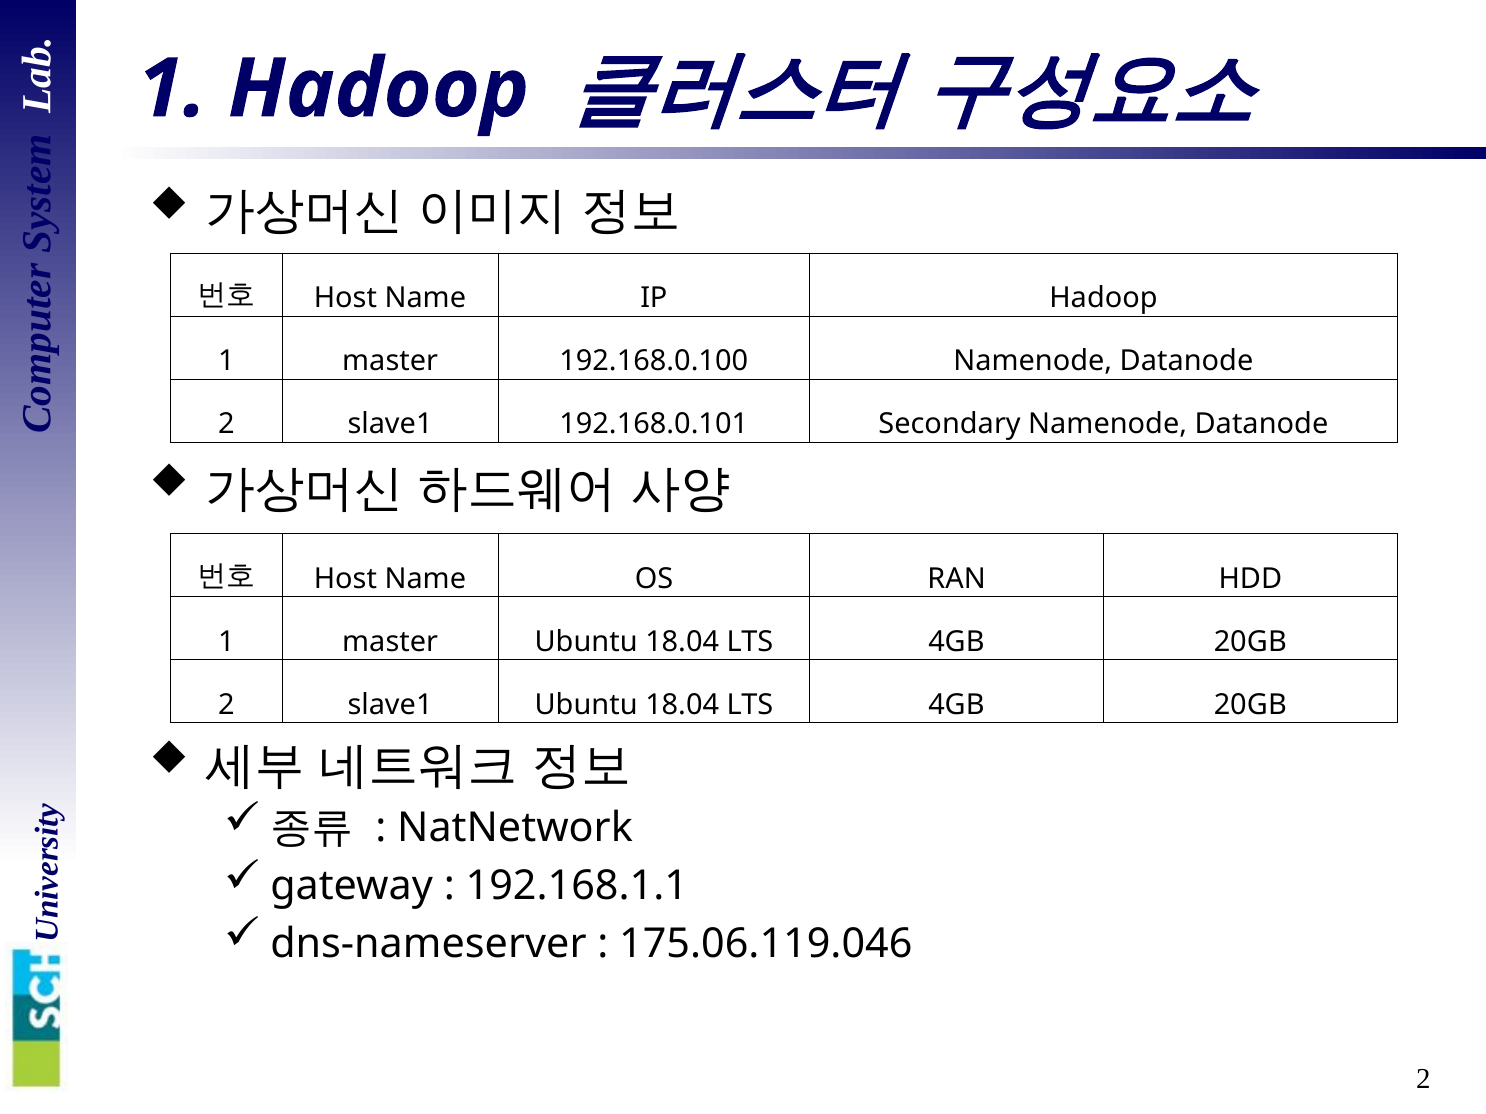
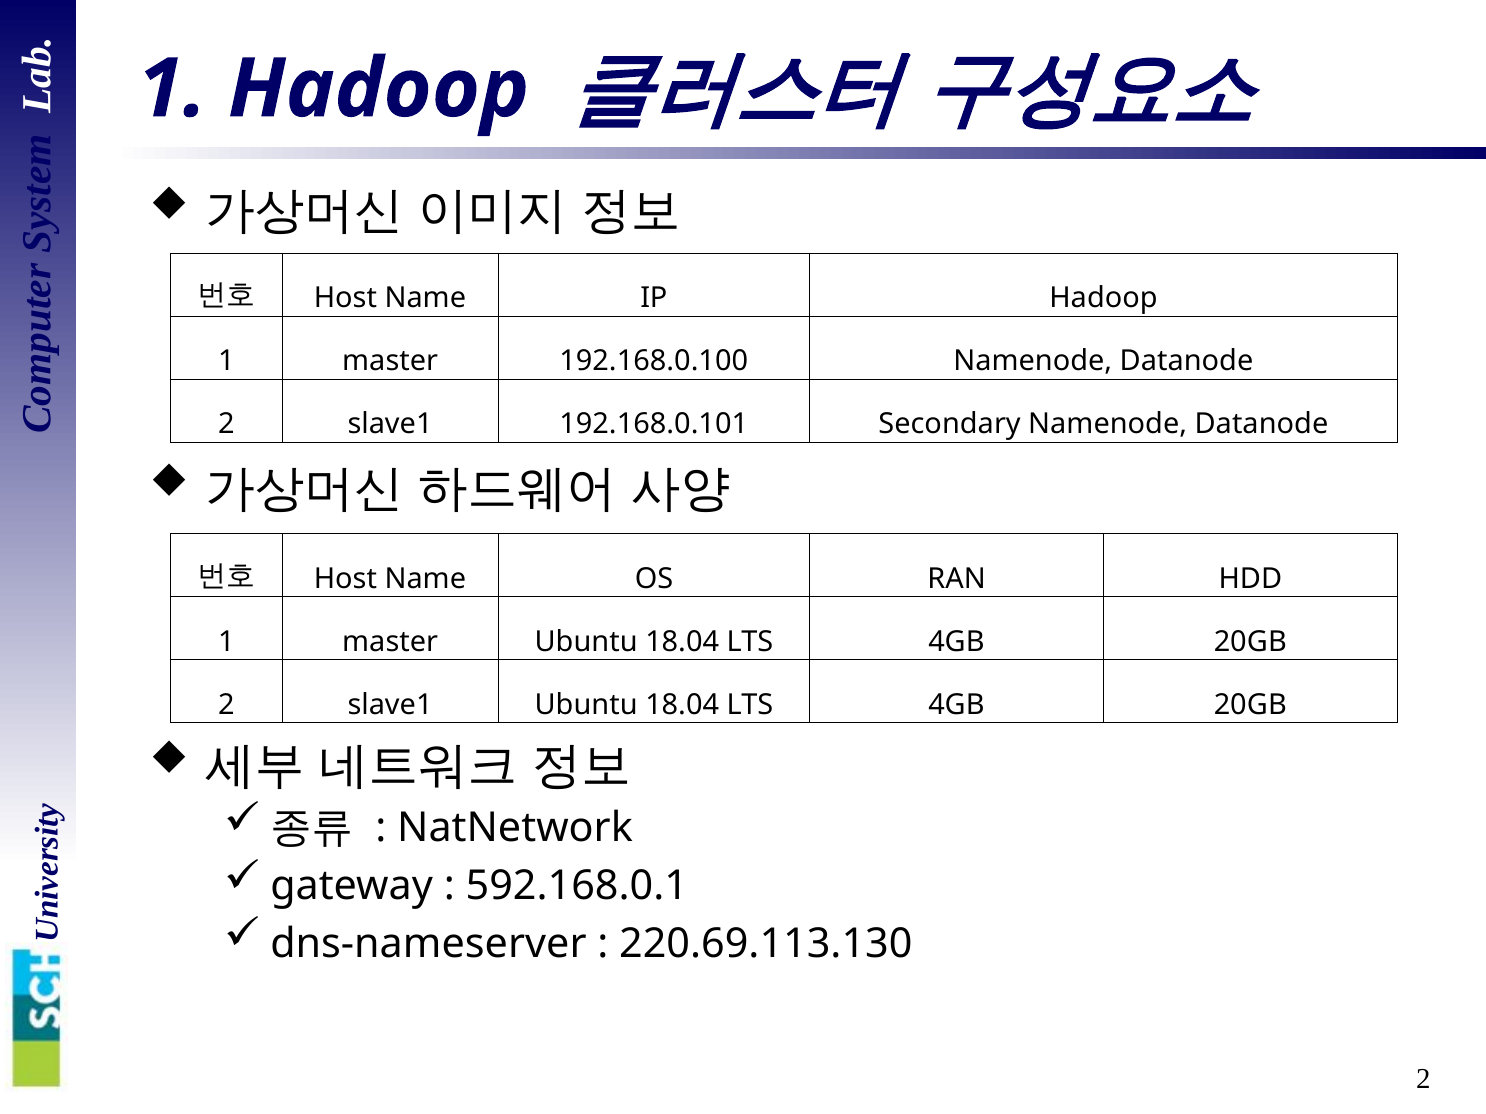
192.168.1.1: 192.168.1.1 -> 592.168.0.1
175.06.119.046: 175.06.119.046 -> 220.69.113.130
